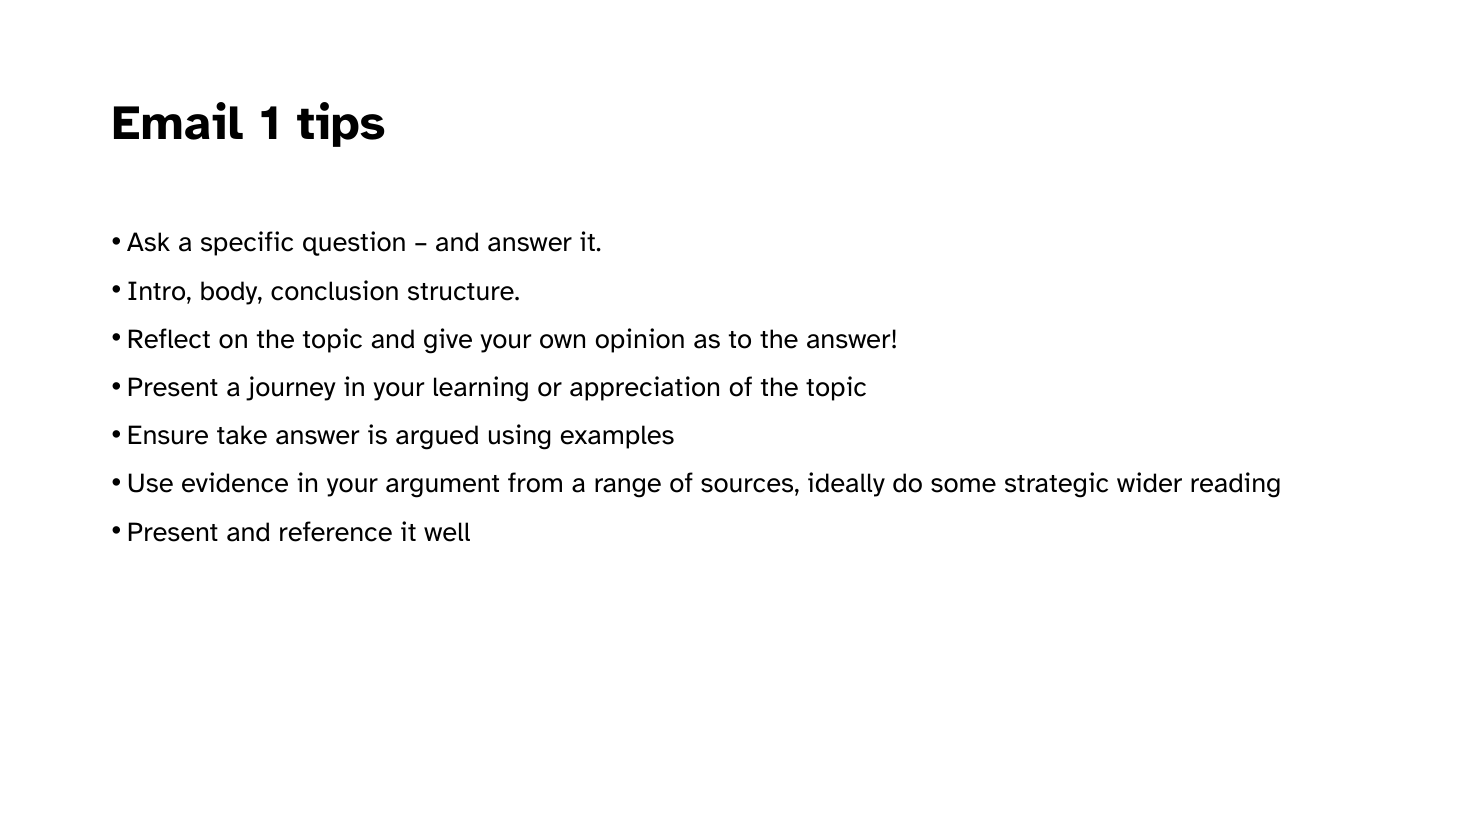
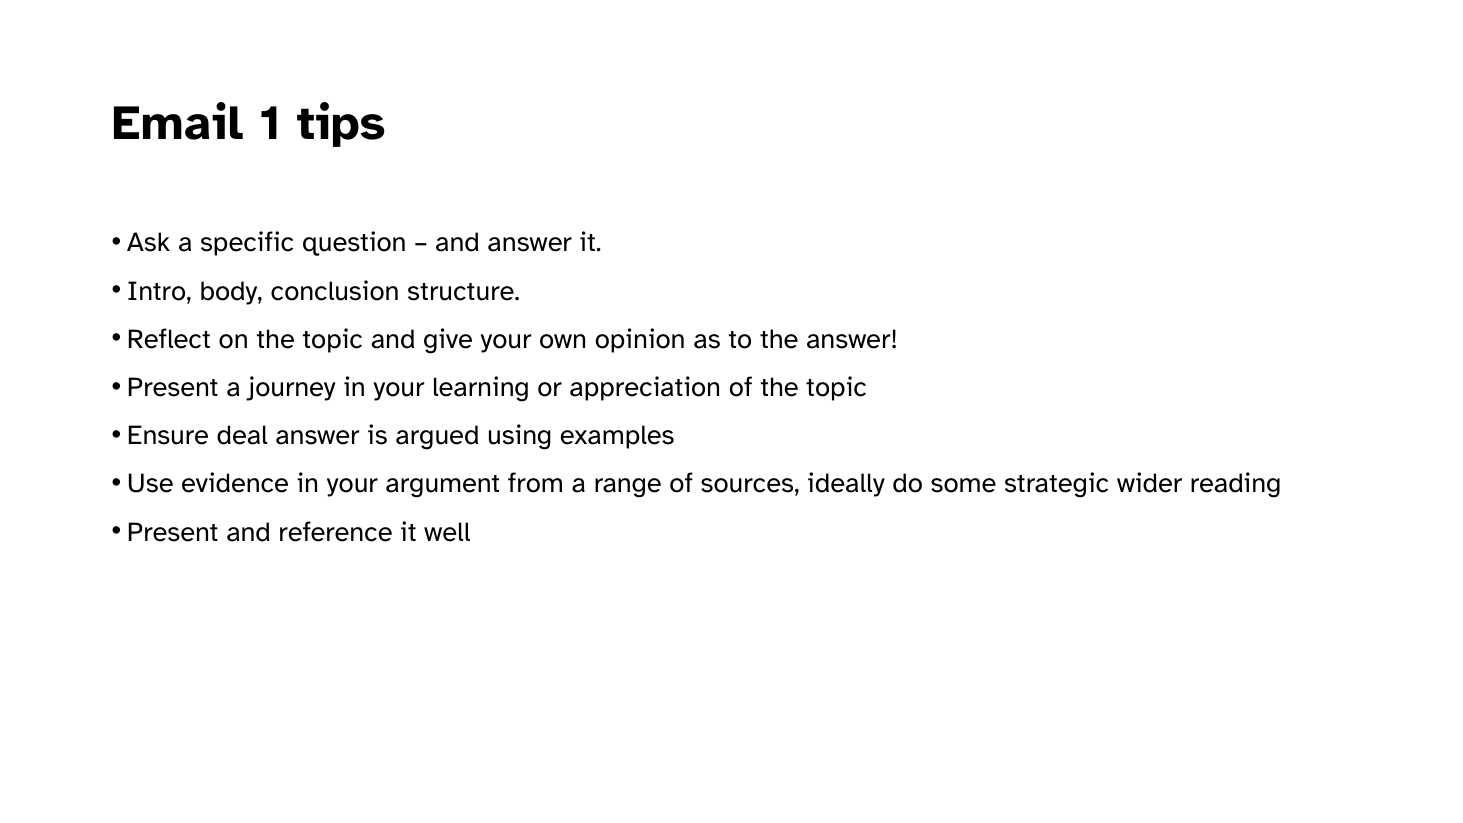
take: take -> deal
